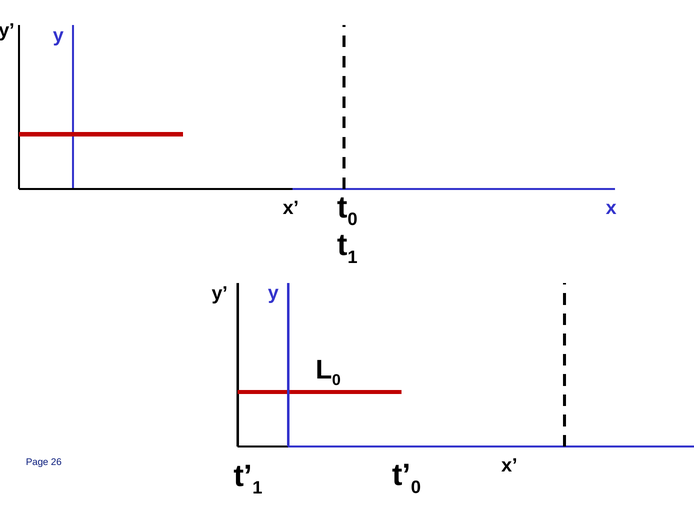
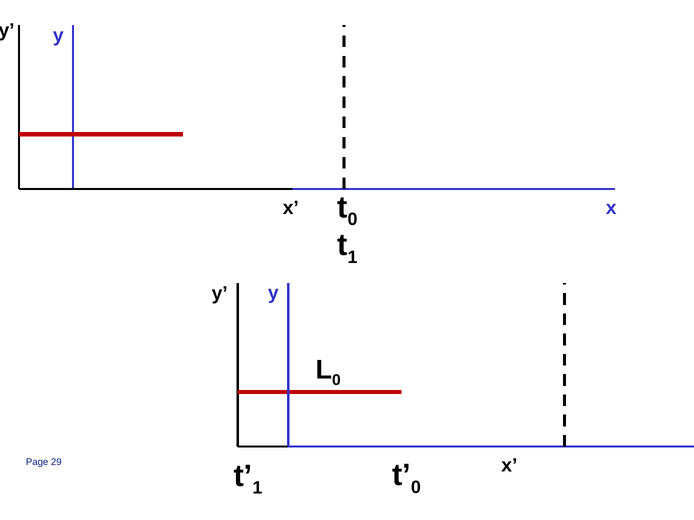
26: 26 -> 29
